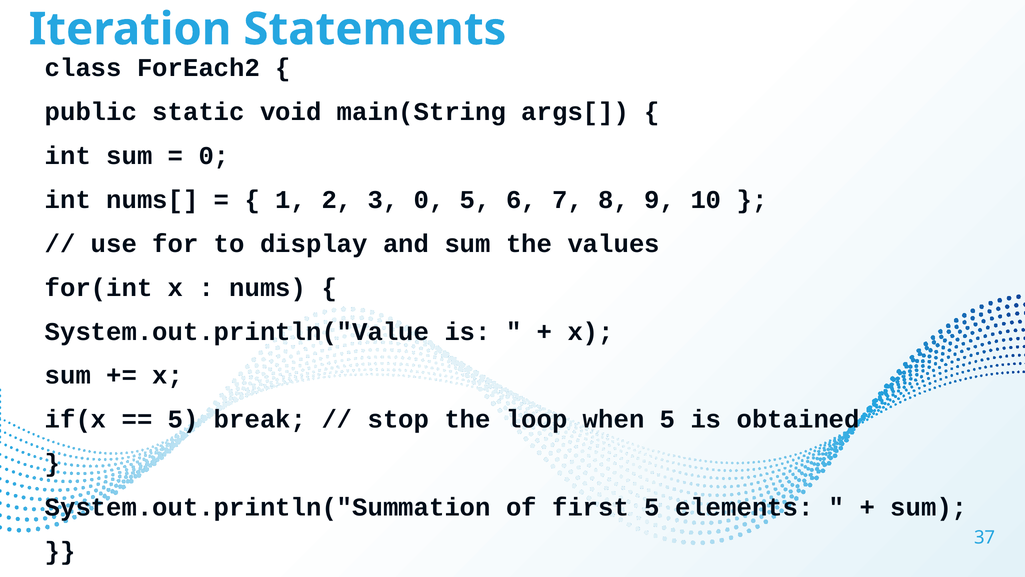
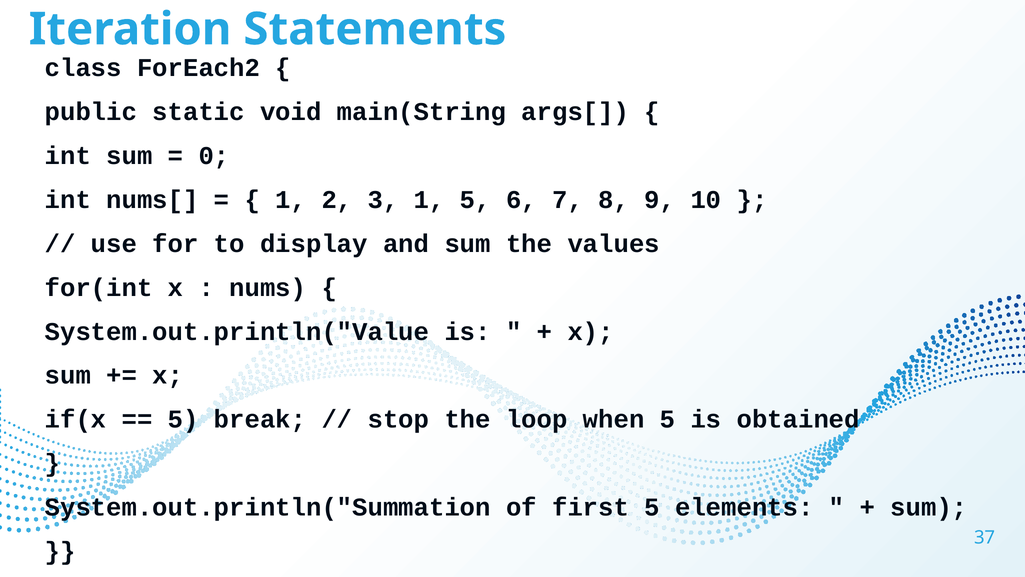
3 0: 0 -> 1
